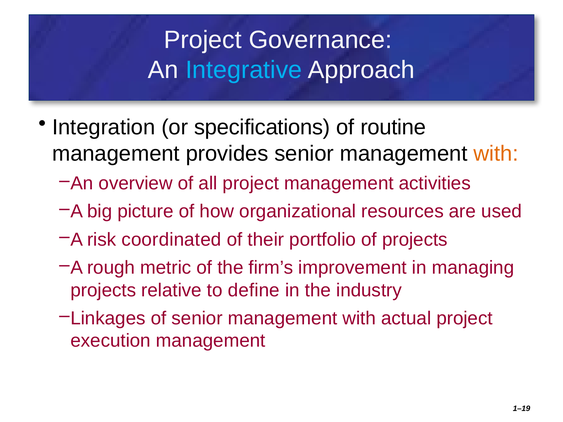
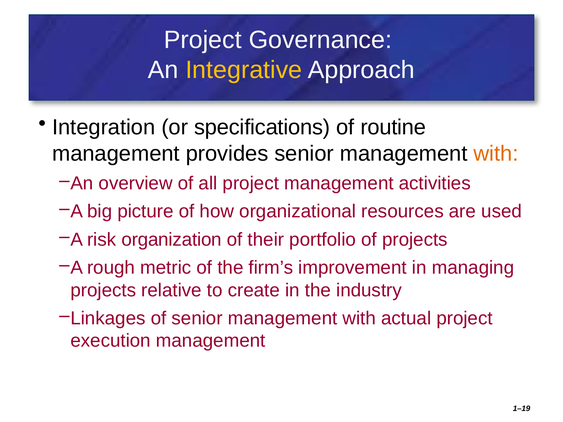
Integrative colour: light blue -> yellow
coordinated: coordinated -> organization
define: define -> create
